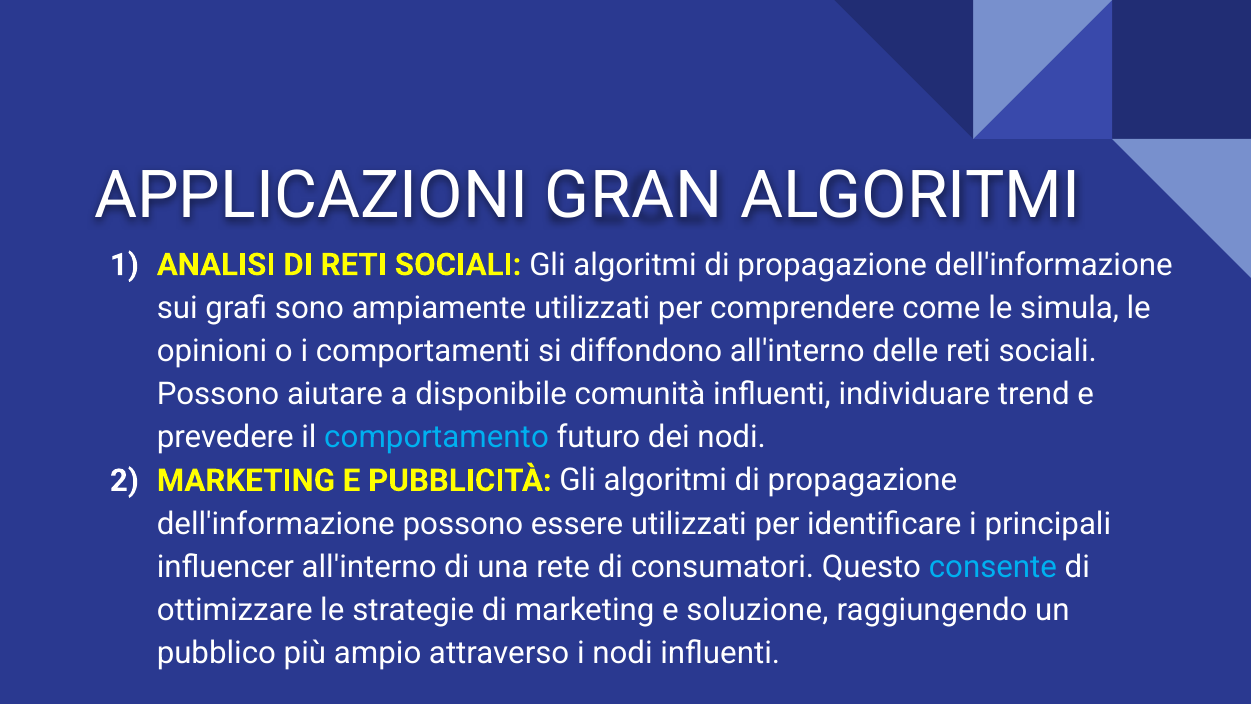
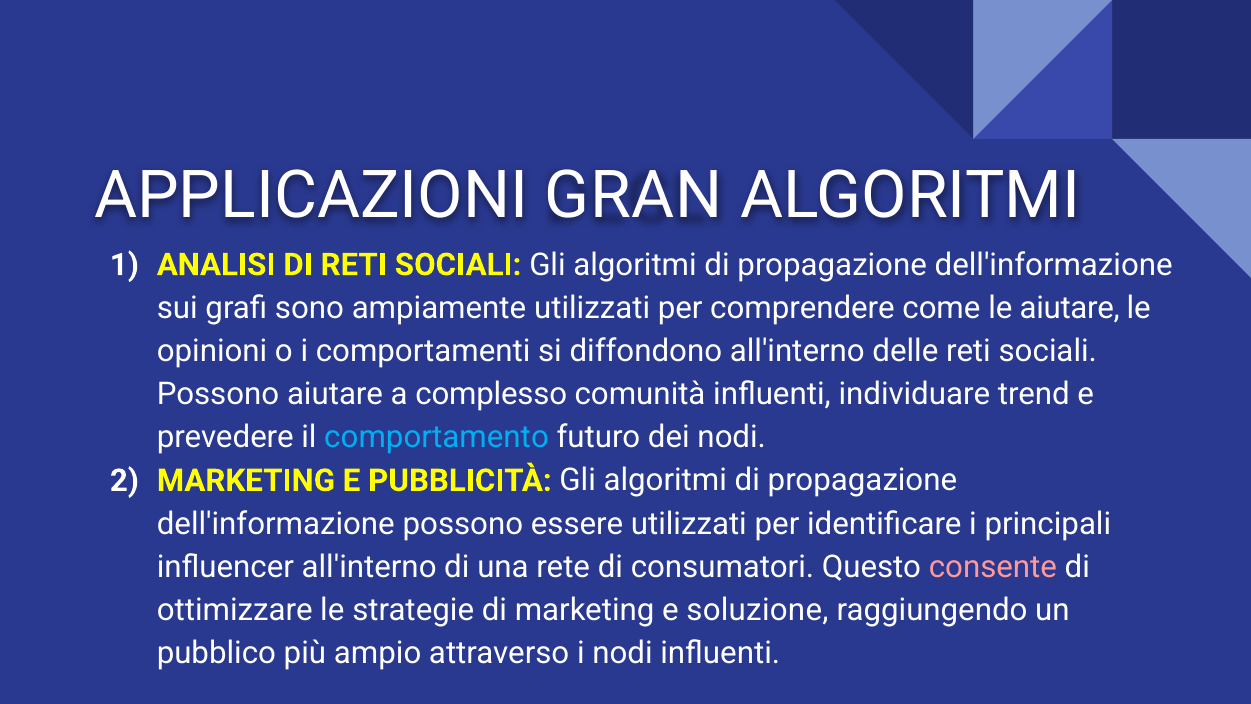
le simula: simula -> aiutare
disponibile: disponibile -> complesso
consente colour: light blue -> pink
